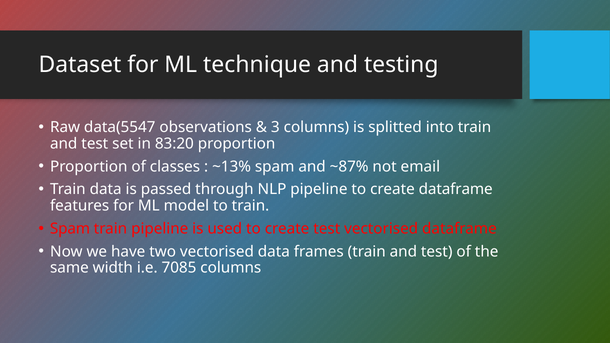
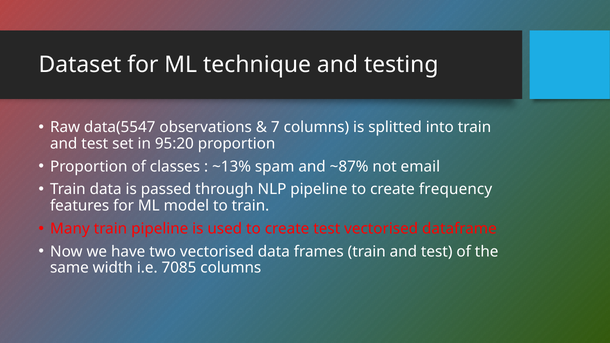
3: 3 -> 7
83:20: 83:20 -> 95:20
create dataframe: dataframe -> frequency
Spam at (70, 229): Spam -> Many
